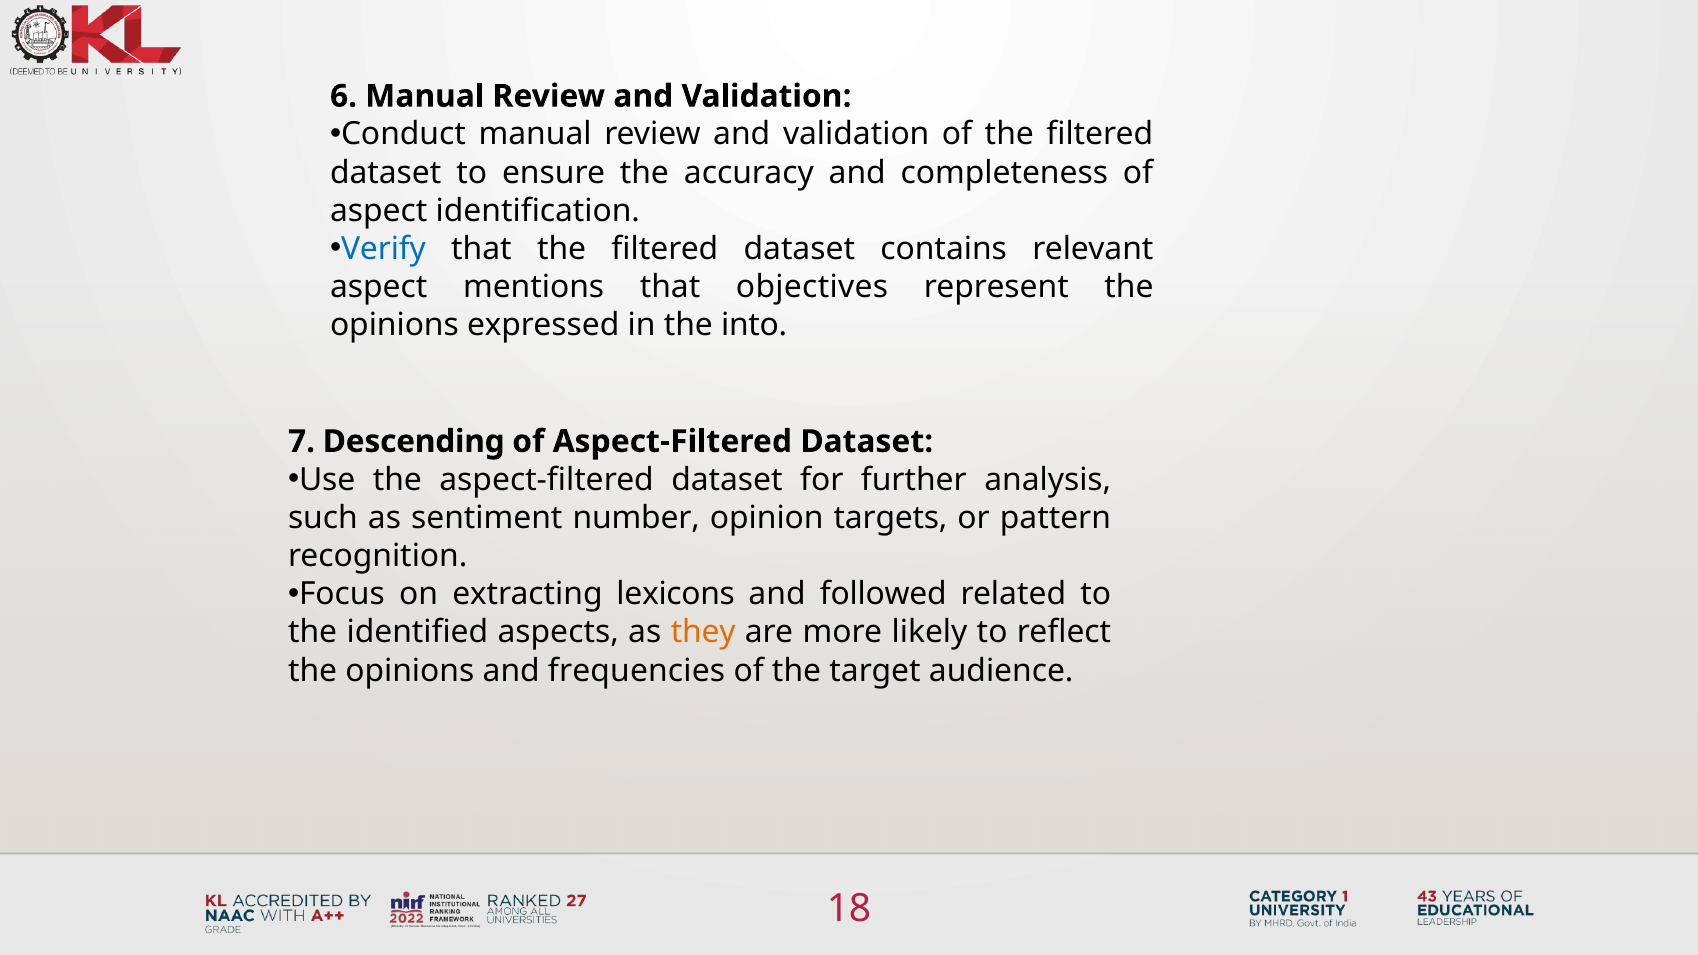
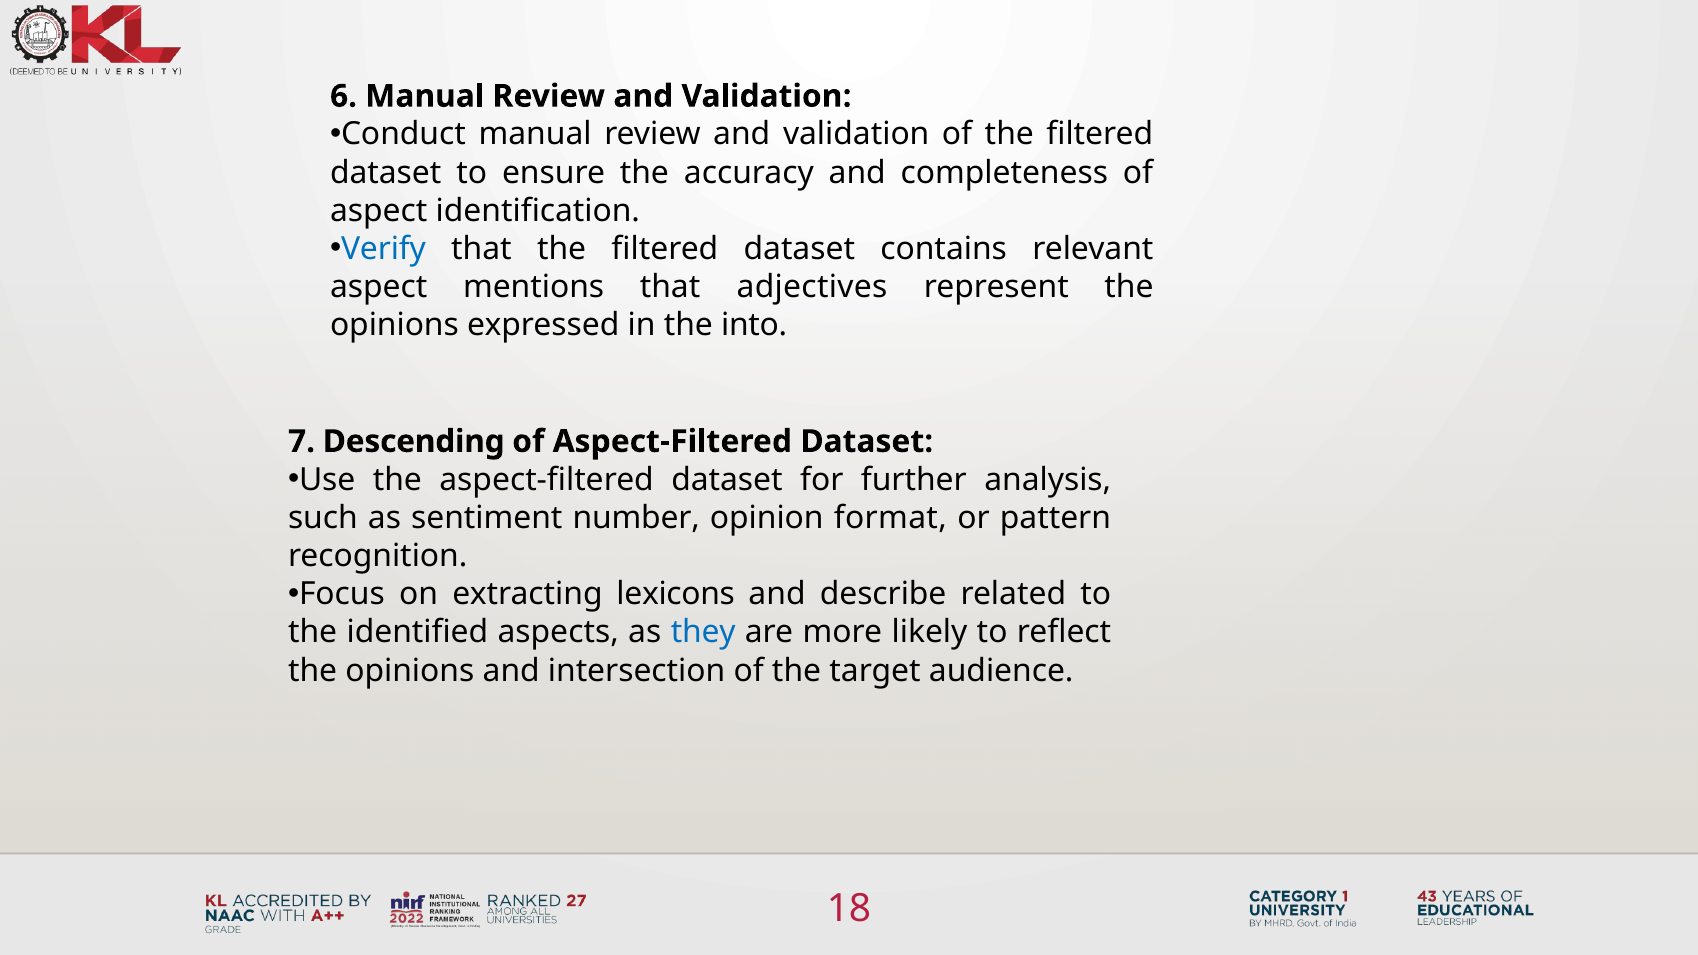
objectives: objectives -> adjectives
targets: targets -> format
followed: followed -> describe
they colour: orange -> blue
frequencies: frequencies -> intersection
